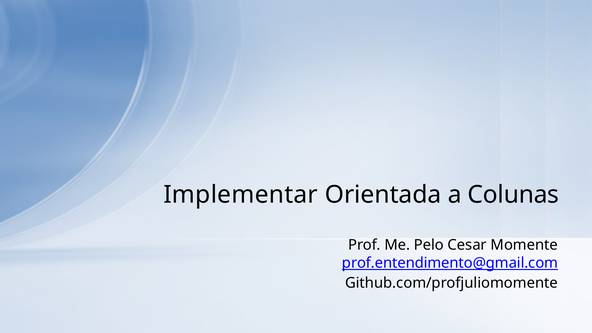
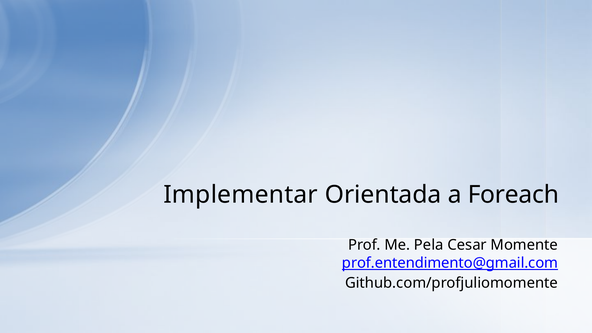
Colunas: Colunas -> Foreach
Pelo: Pelo -> Pela
